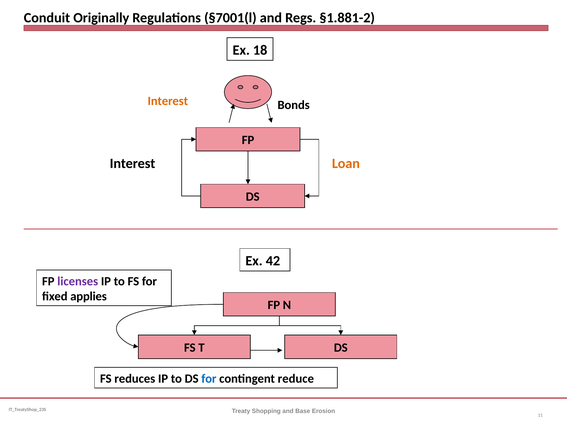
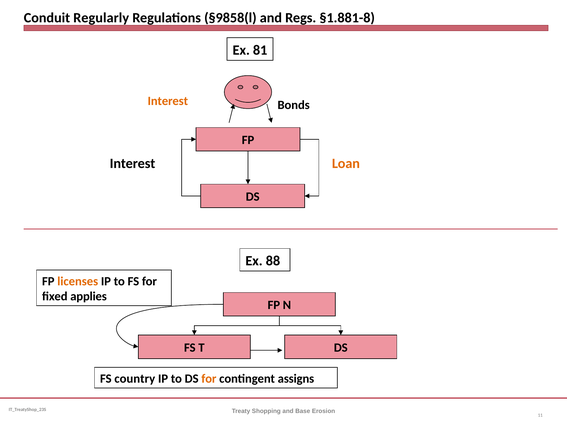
Originally: Originally -> Regularly
§7001(l: §7001(l -> §9858(l
§1.881-2: §1.881-2 -> §1.881-8
18: 18 -> 81
42: 42 -> 88
licenses colour: purple -> orange
reduces: reduces -> country
for at (209, 379) colour: blue -> orange
reduce: reduce -> assigns
